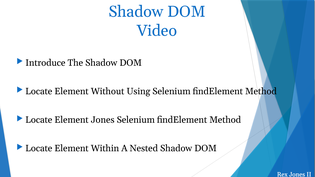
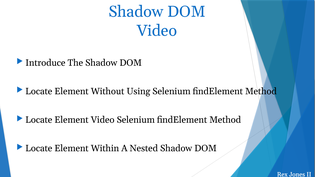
Element Jones: Jones -> Video
